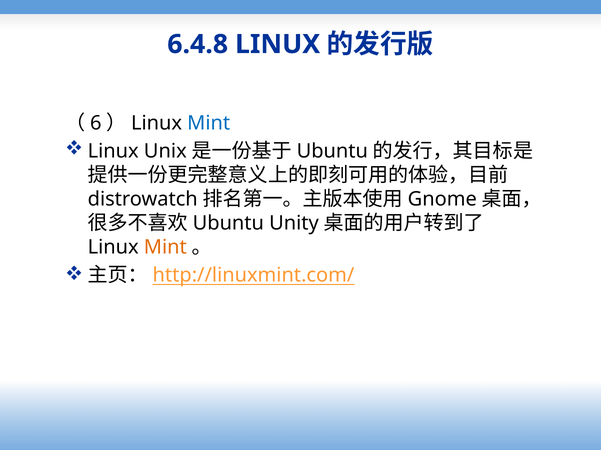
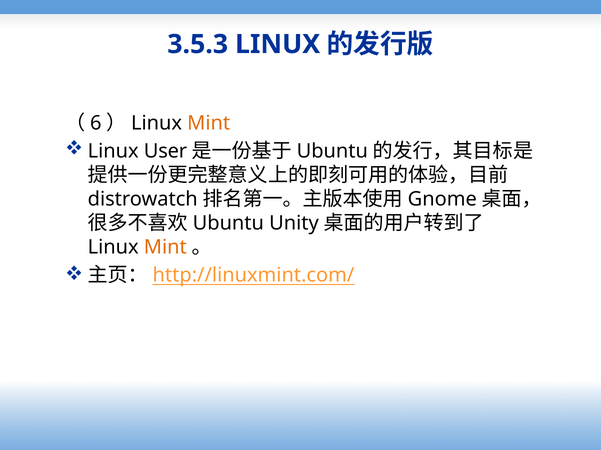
6.4.8: 6.4.8 -> 3.5.3
Mint at (209, 123) colour: blue -> orange
Unix: Unix -> User
